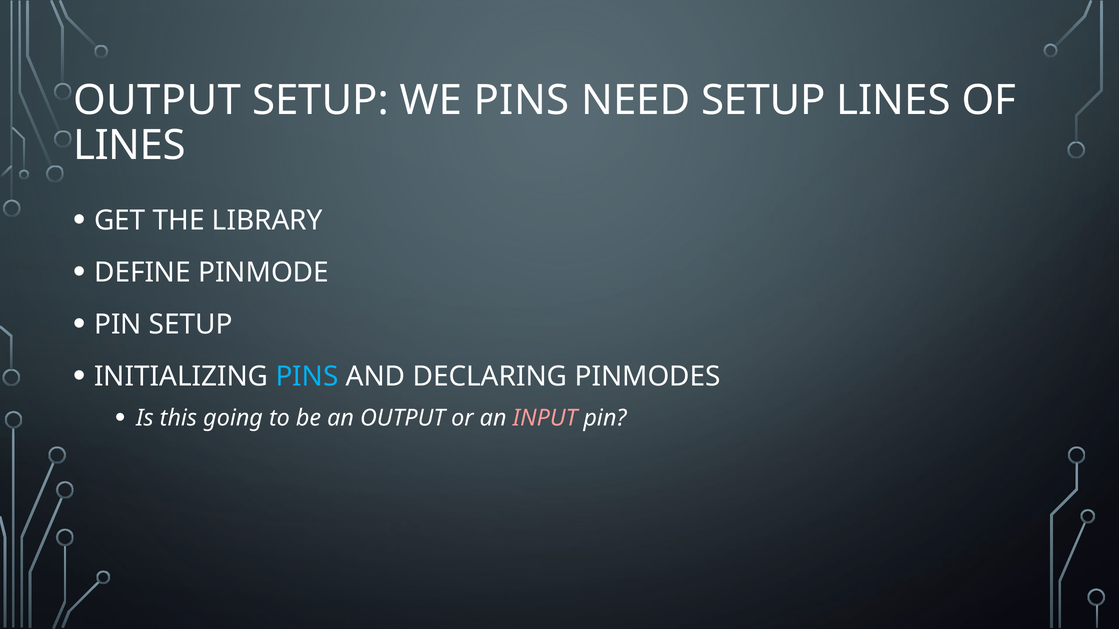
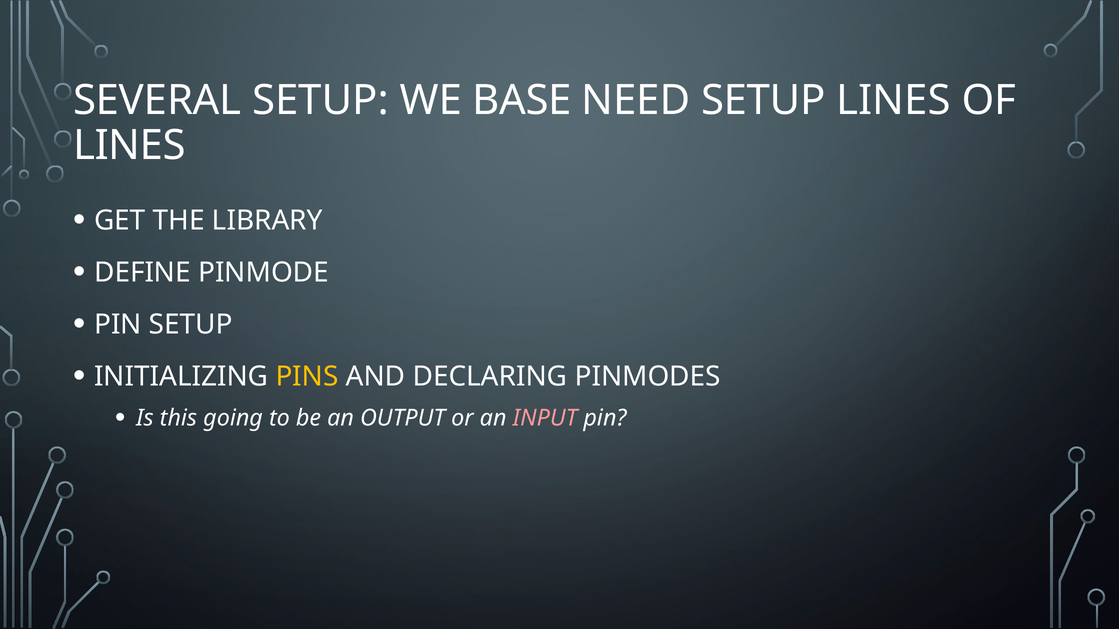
OUTPUT at (157, 100): OUTPUT -> SEVERAL
WE PINS: PINS -> BASE
PINS at (307, 377) colour: light blue -> yellow
